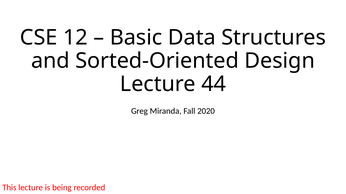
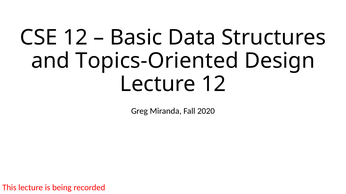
Sorted-Oriented: Sorted-Oriented -> Topics-Oriented
Lecture 44: 44 -> 12
